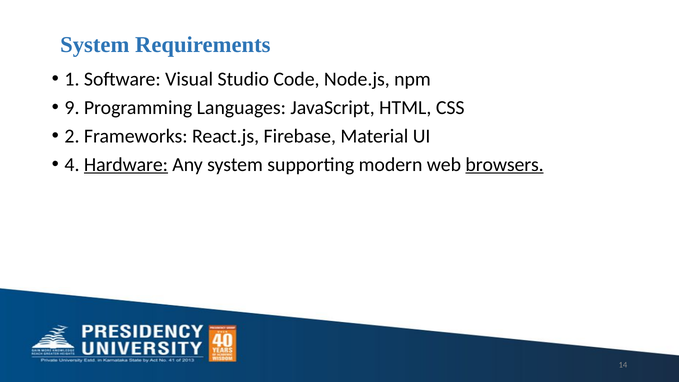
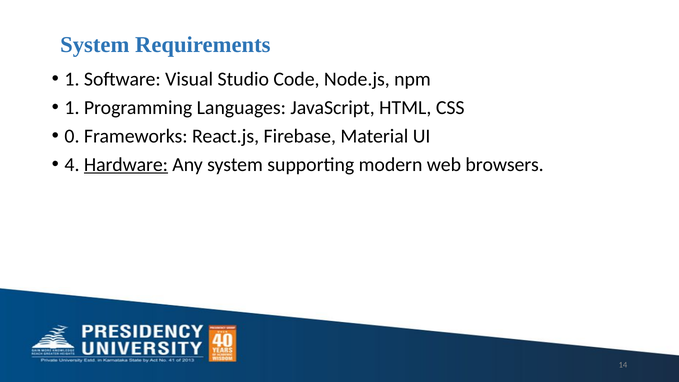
9 at (72, 108): 9 -> 1
2: 2 -> 0
browsers underline: present -> none
